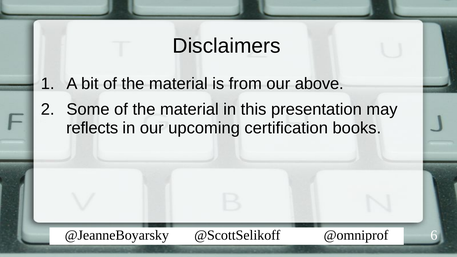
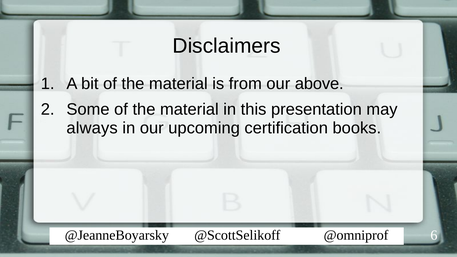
reflects: reflects -> always
